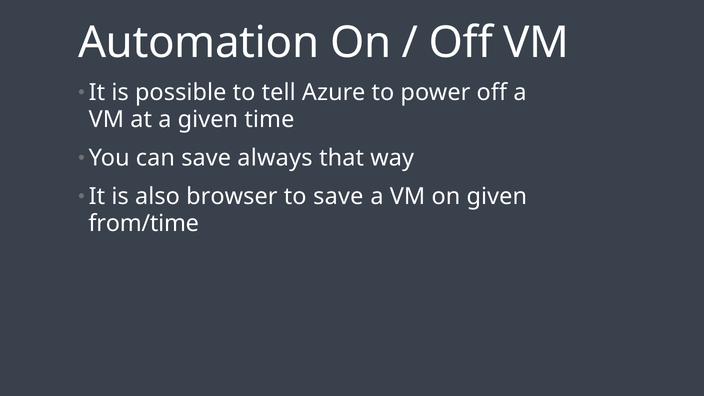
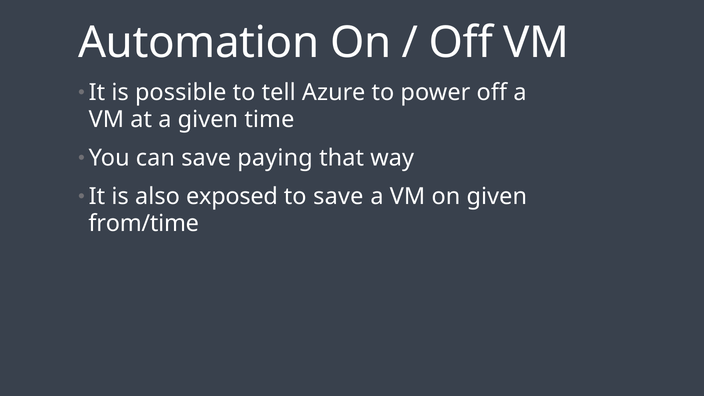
always: always -> paying
browser: browser -> exposed
